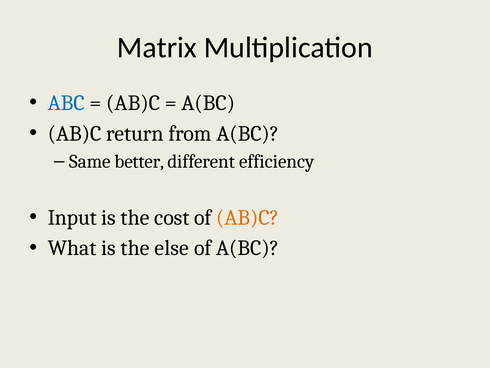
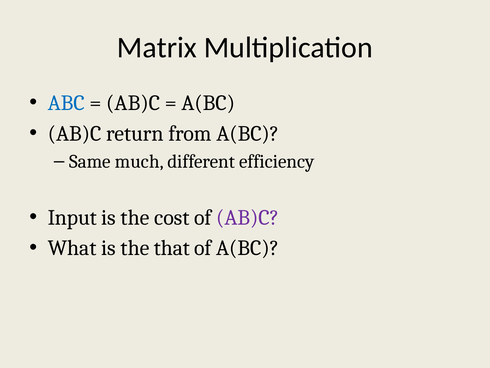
better: better -> much
AB)C at (248, 217) colour: orange -> purple
else: else -> that
